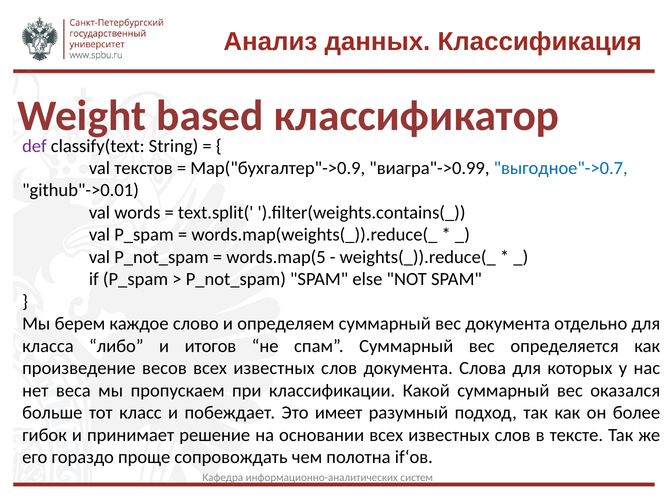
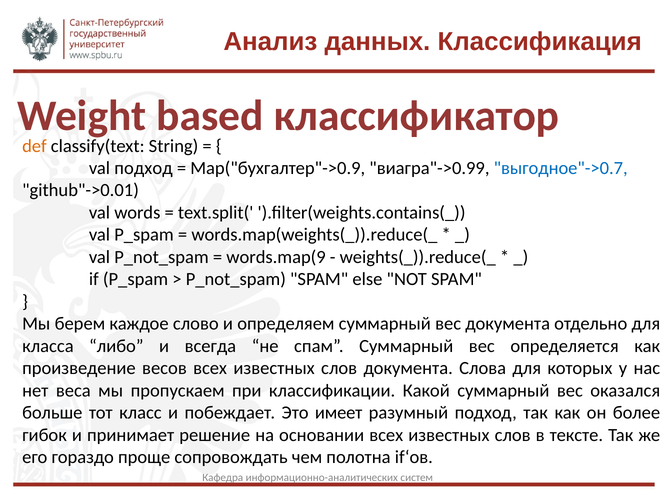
def colour: purple -> orange
val текстов: текстов -> подход
words.map(5: words.map(5 -> words.map(9
итогов: итогов -> всегда
